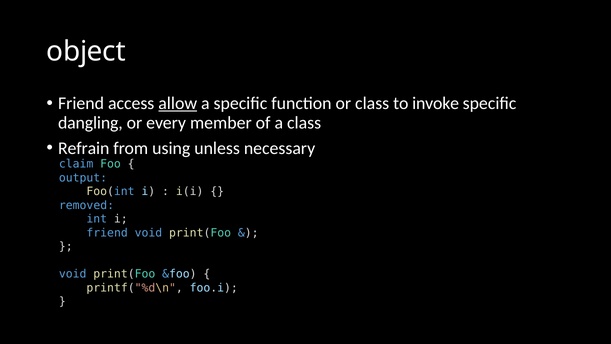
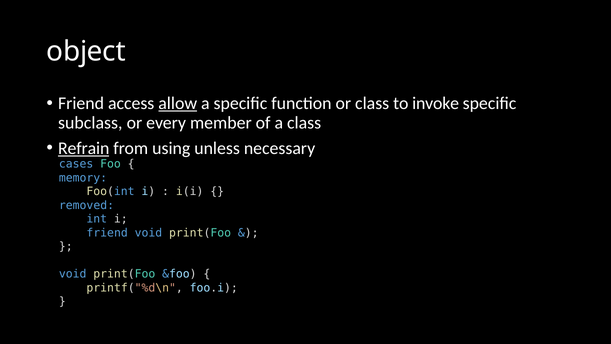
dangling: dangling -> subclass
Refrain underline: none -> present
claim: claim -> cases
output: output -> memory
